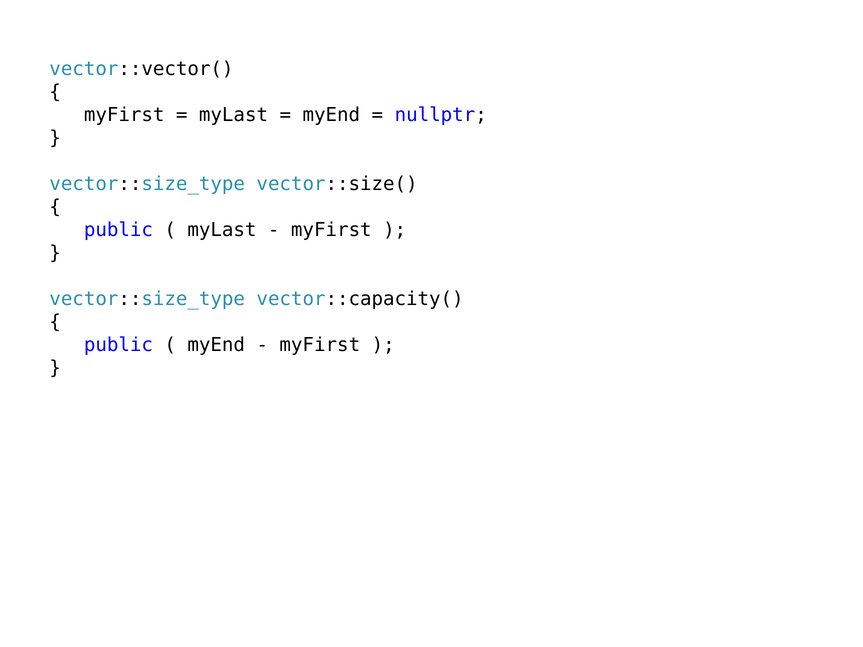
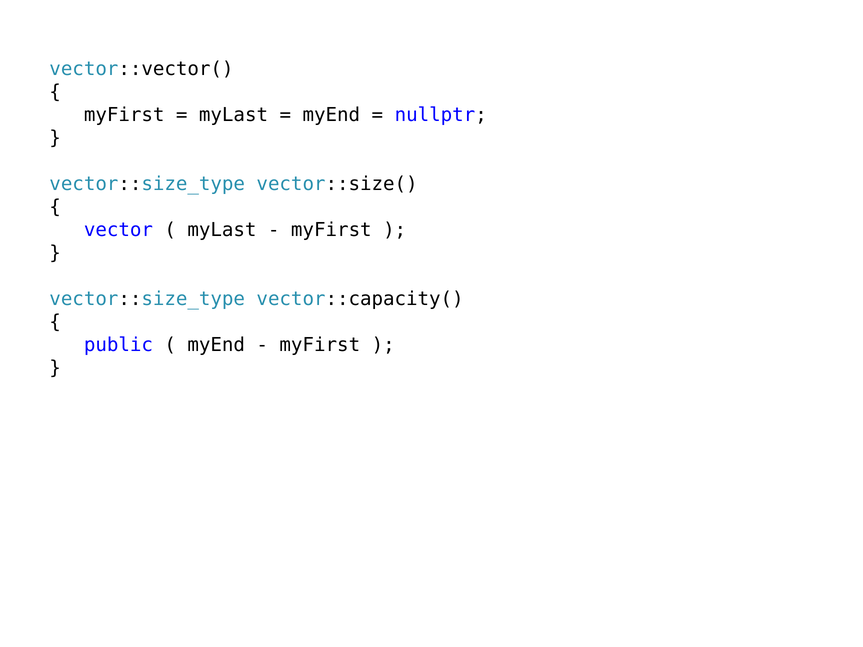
public at (118, 230): public -> vector
